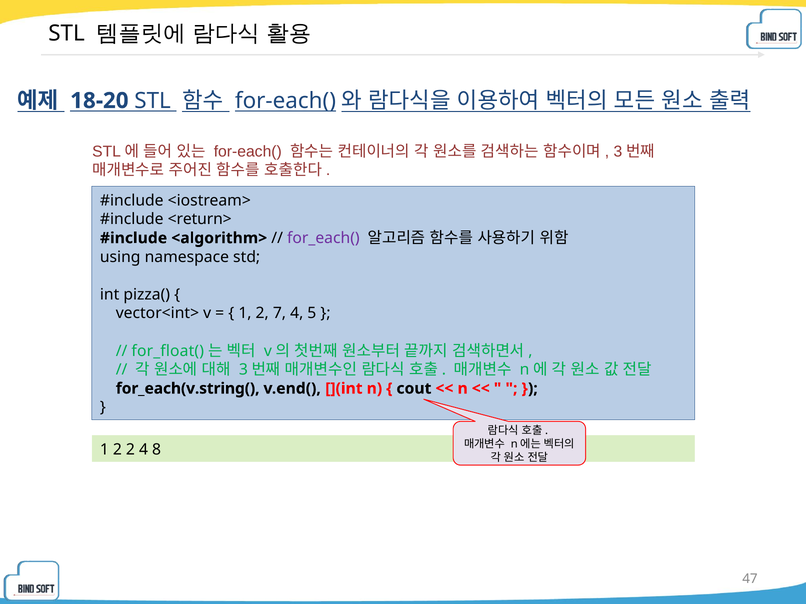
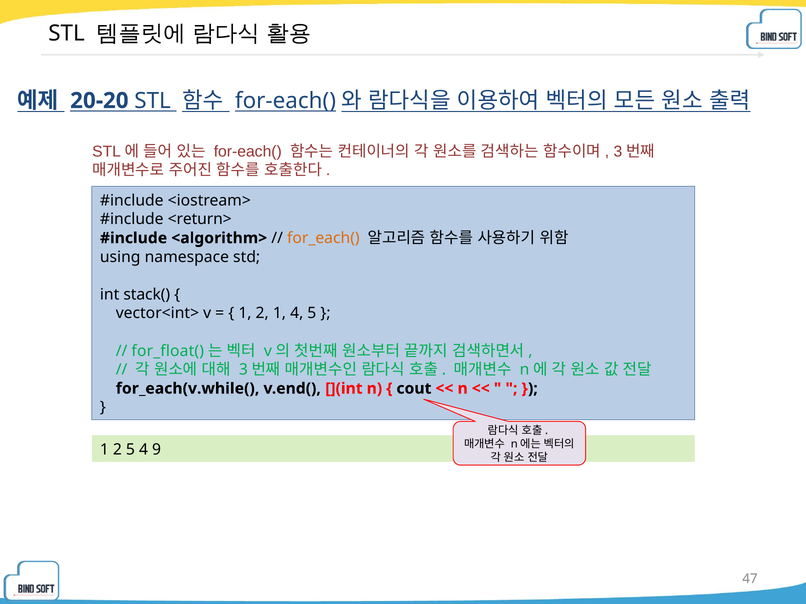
18-20: 18-20 -> 20-20
for_each( colour: purple -> orange
pizza(: pizza( -> stack(
2 7: 7 -> 1
for_each(v.string(: for_each(v.string( -> for_each(v.while(
2 2: 2 -> 5
8: 8 -> 9
